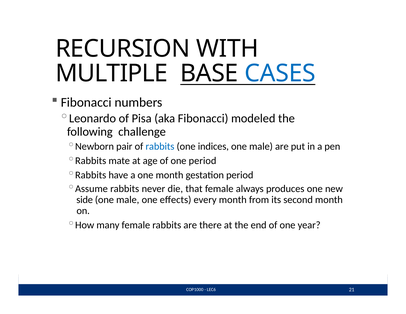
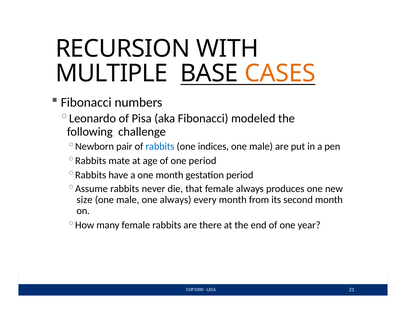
CASES colour: blue -> orange
side: side -> size
one eﬀects: eﬀects -> always
